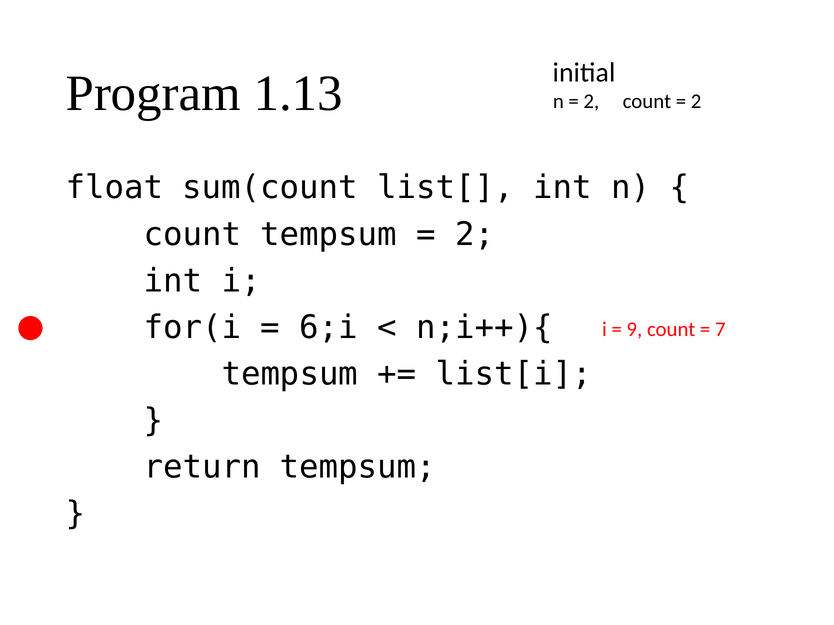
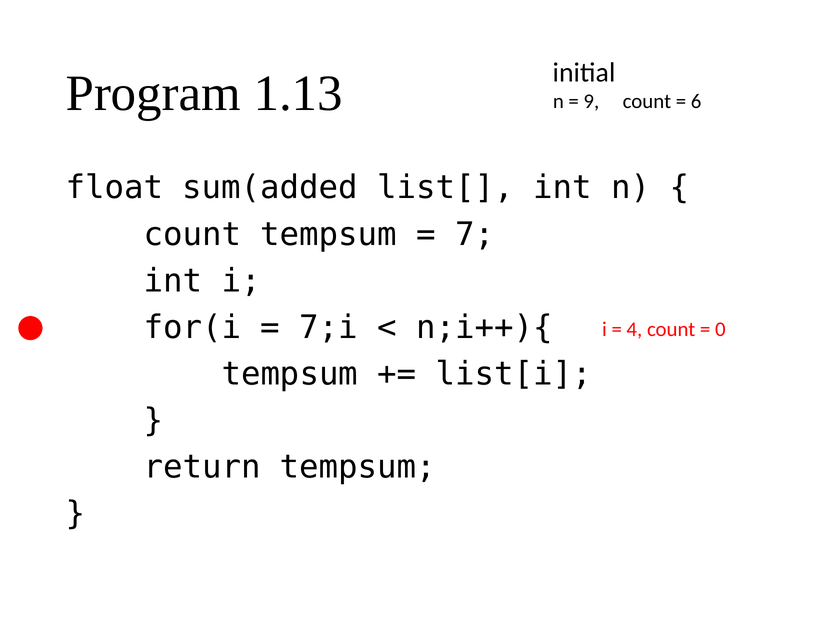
2 at (591, 101): 2 -> 9
2 at (696, 101): 2 -> 6
sum(count: sum(count -> sum(added
2 at (475, 235): 2 -> 7
6;i: 6;i -> 7;i
9: 9 -> 4
7: 7 -> 0
